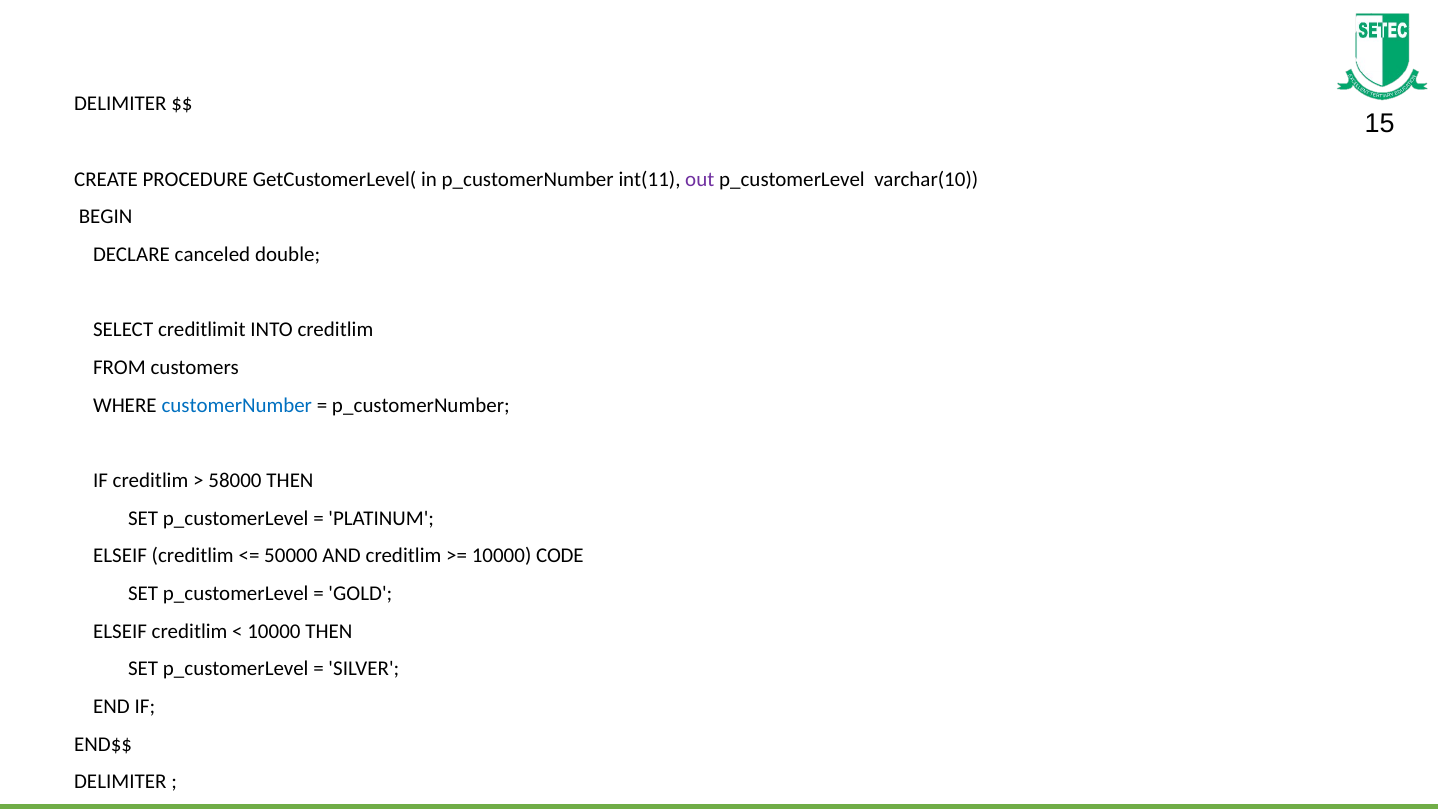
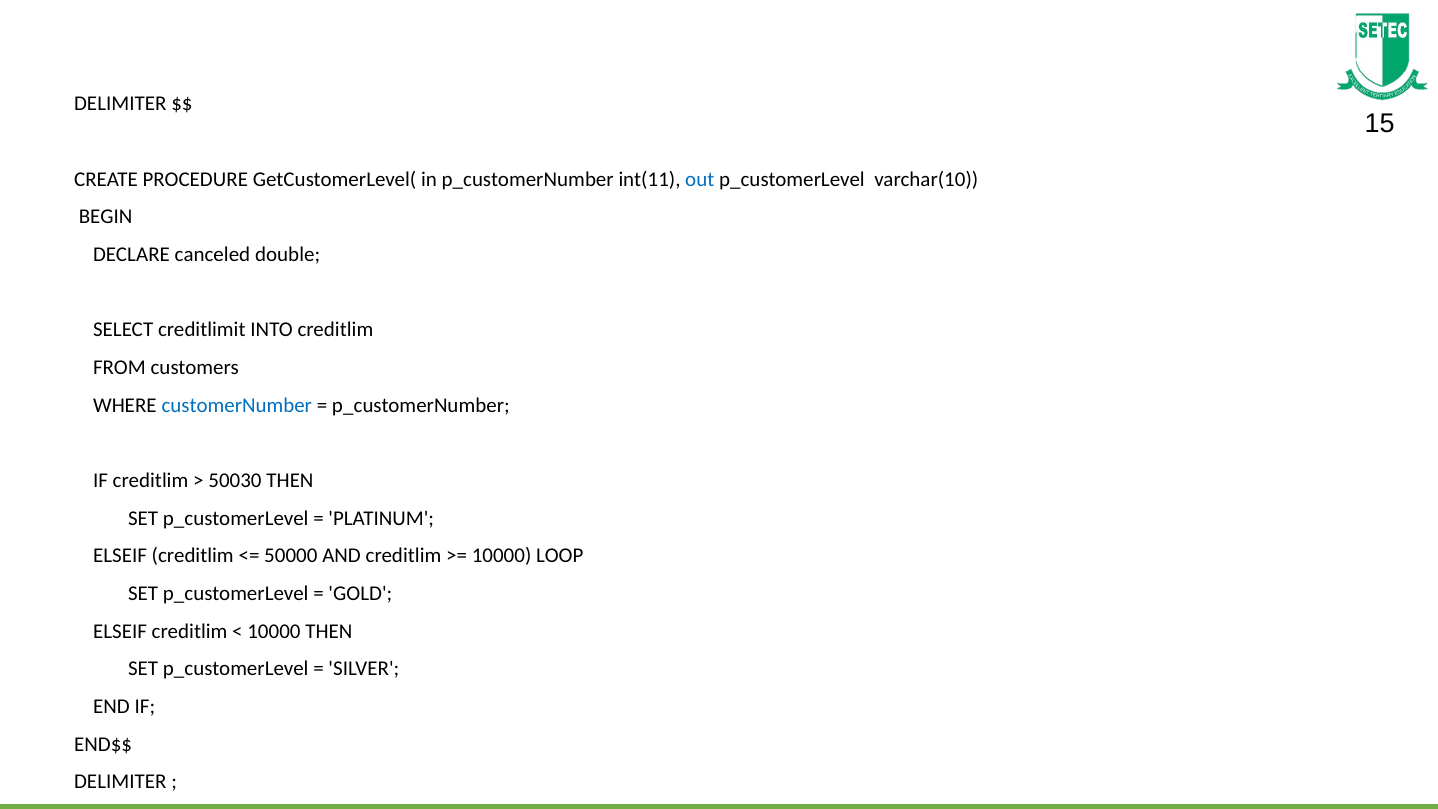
out colour: purple -> blue
58000: 58000 -> 50030
CODE: CODE -> LOOP
